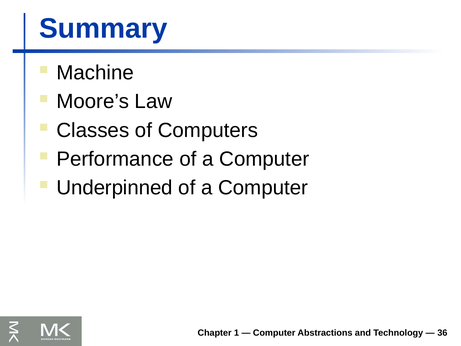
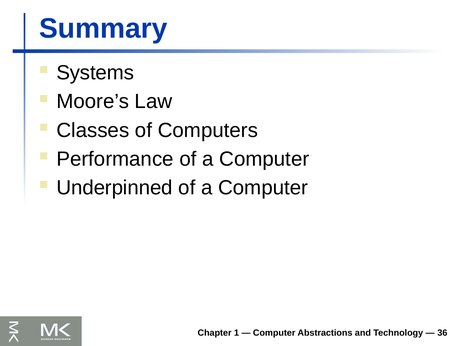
Machine: Machine -> Systems
